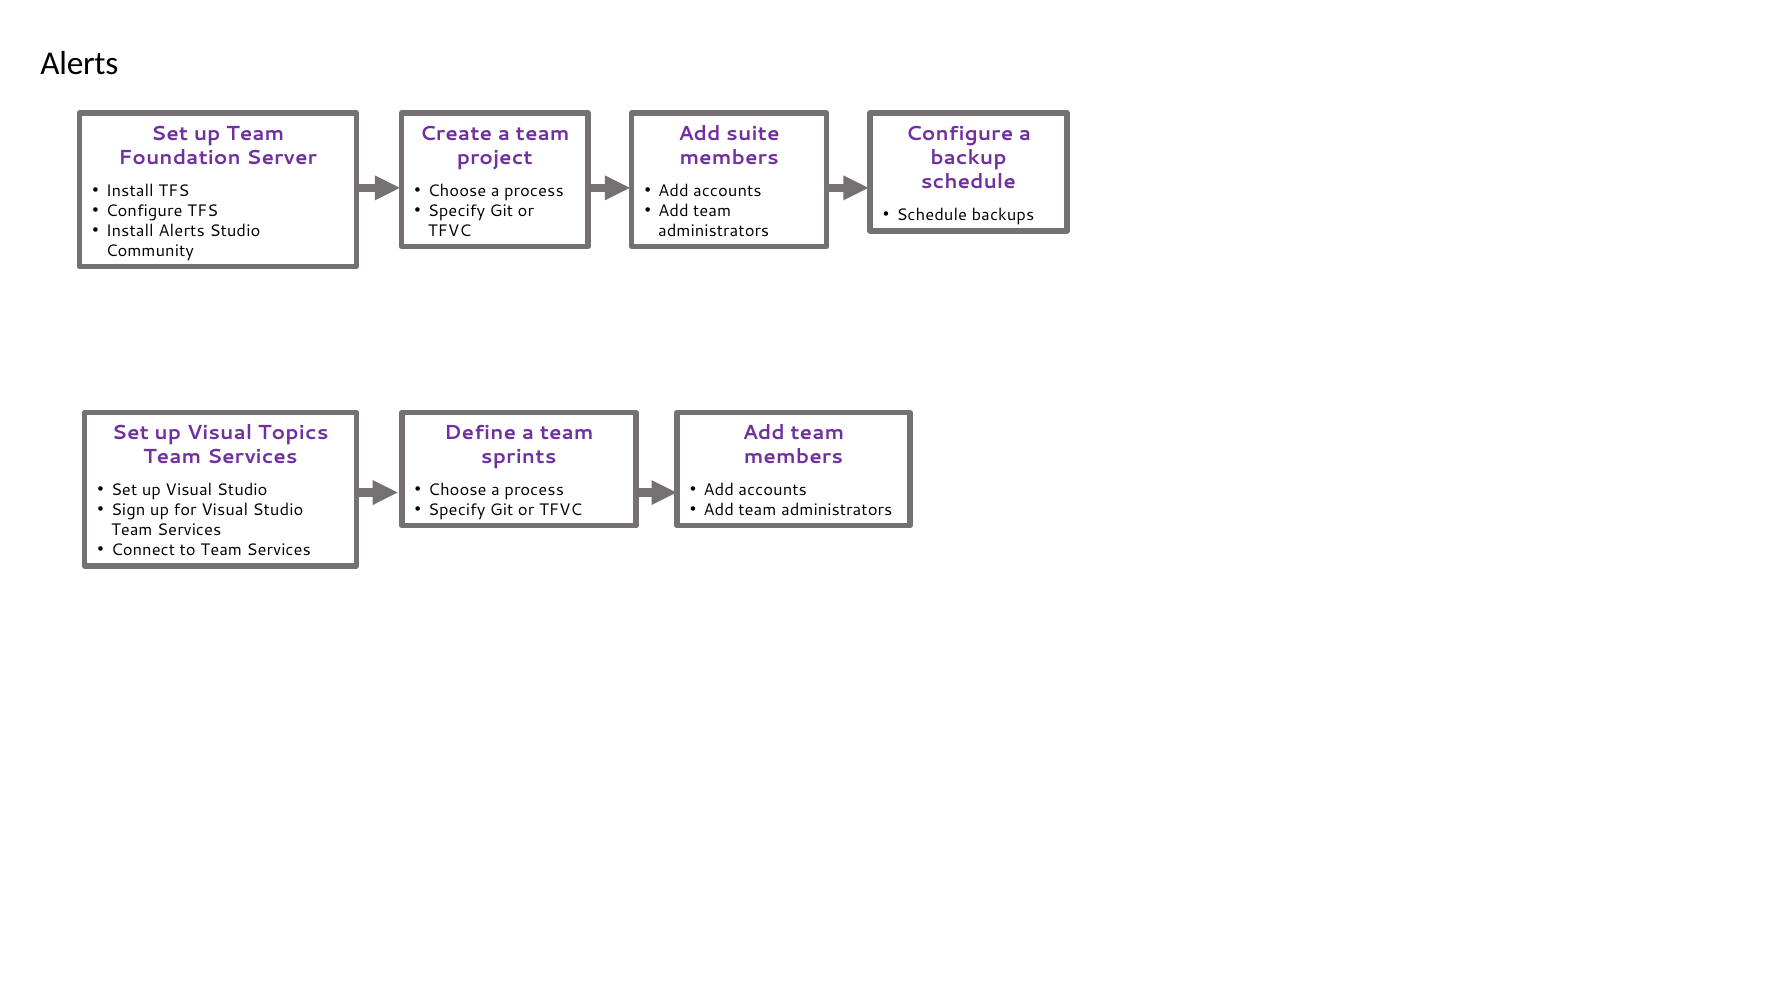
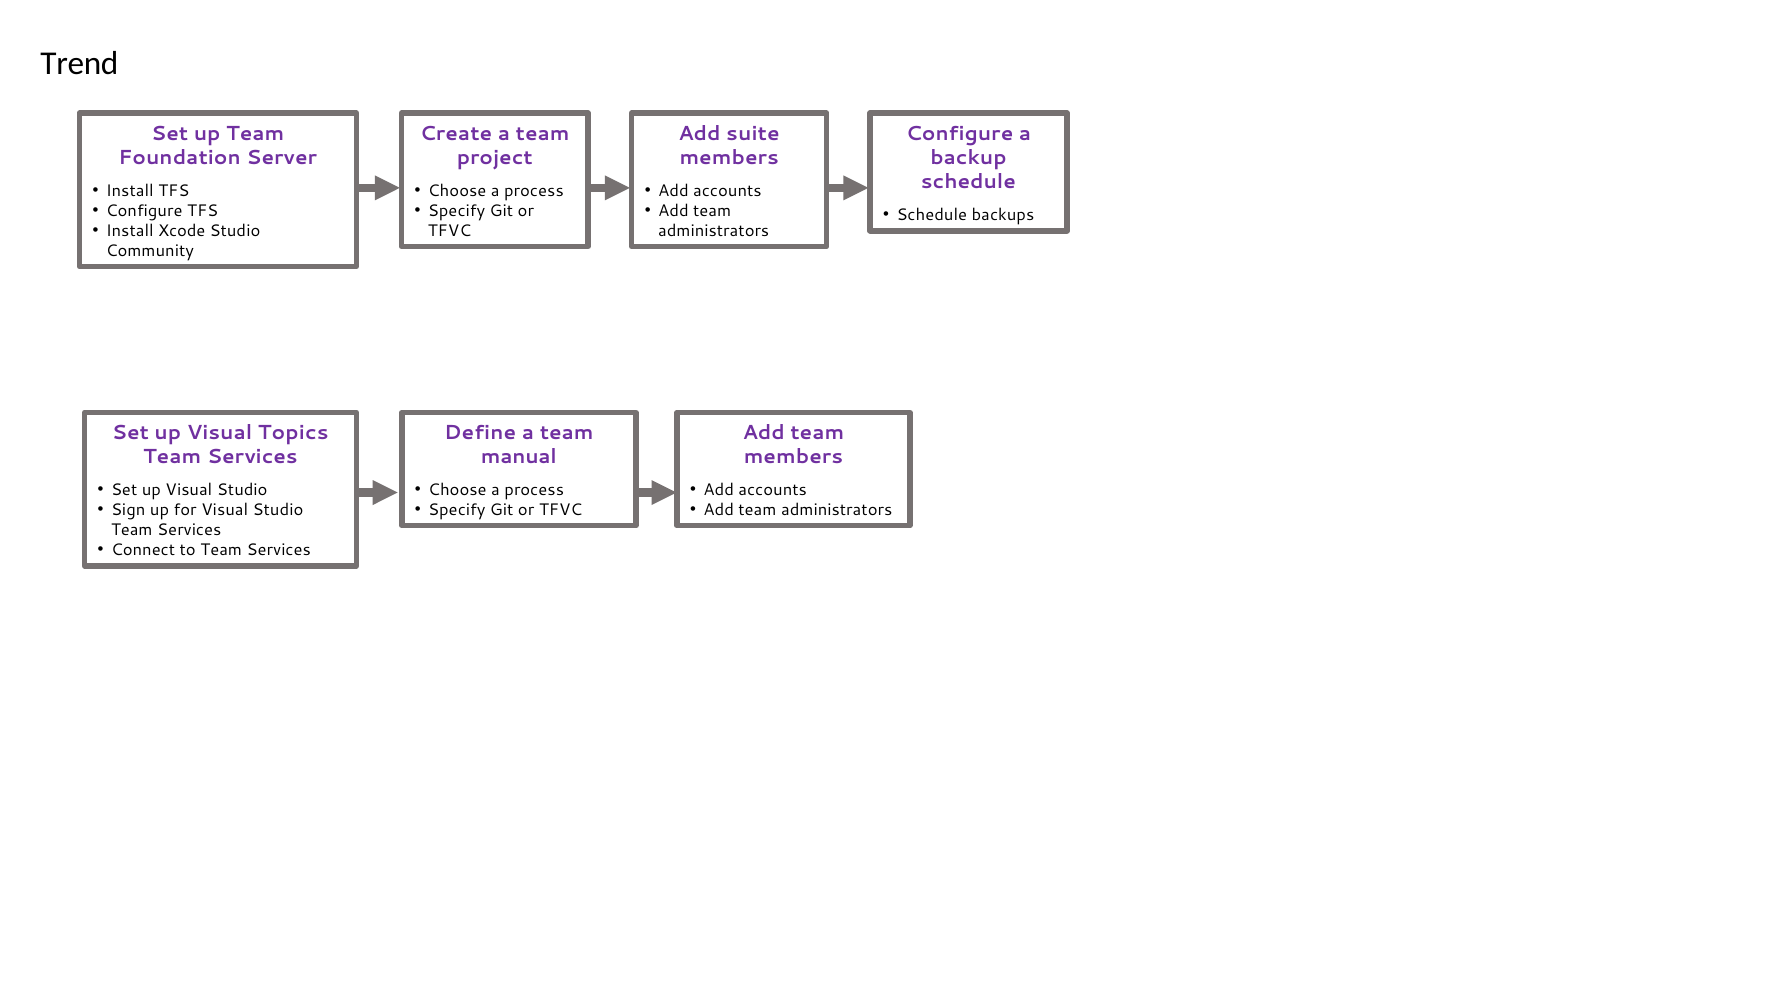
Alerts at (79, 64): Alerts -> Trend
Install Alerts: Alerts -> Xcode
sprints: sprints -> manual
